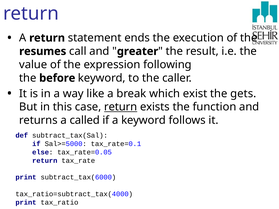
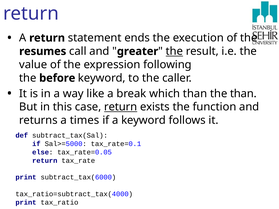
the at (174, 51) underline: none -> present
which exist: exist -> than
the gets: gets -> than
called: called -> times
